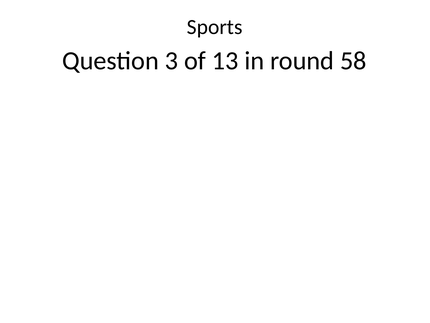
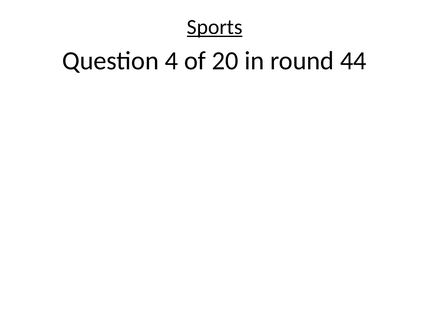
Sports underline: none -> present
3: 3 -> 4
13: 13 -> 20
58: 58 -> 44
